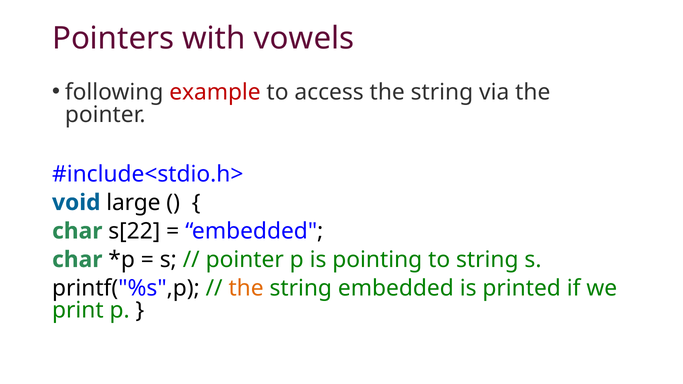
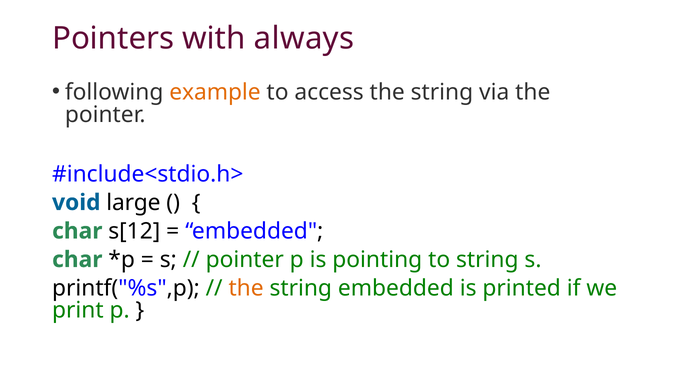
vowels: vowels -> always
example colour: red -> orange
s[22: s[22 -> s[12
